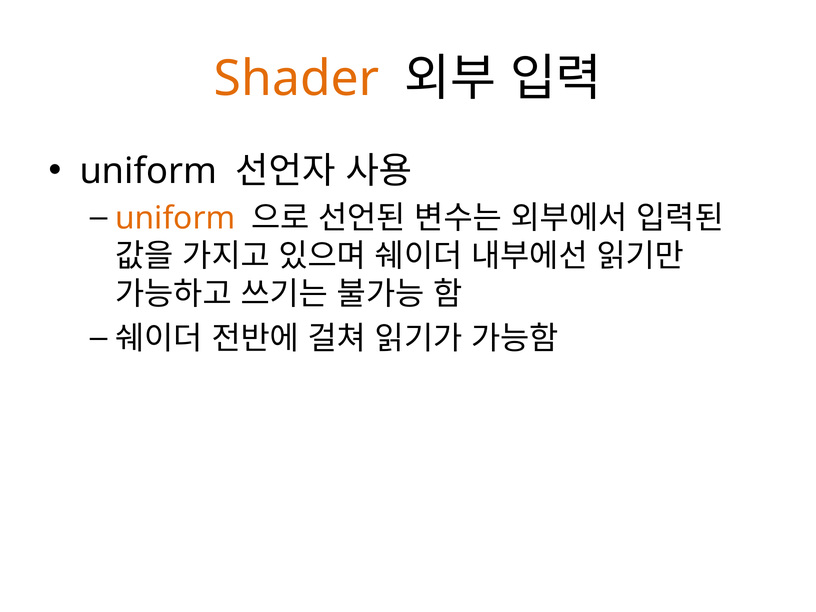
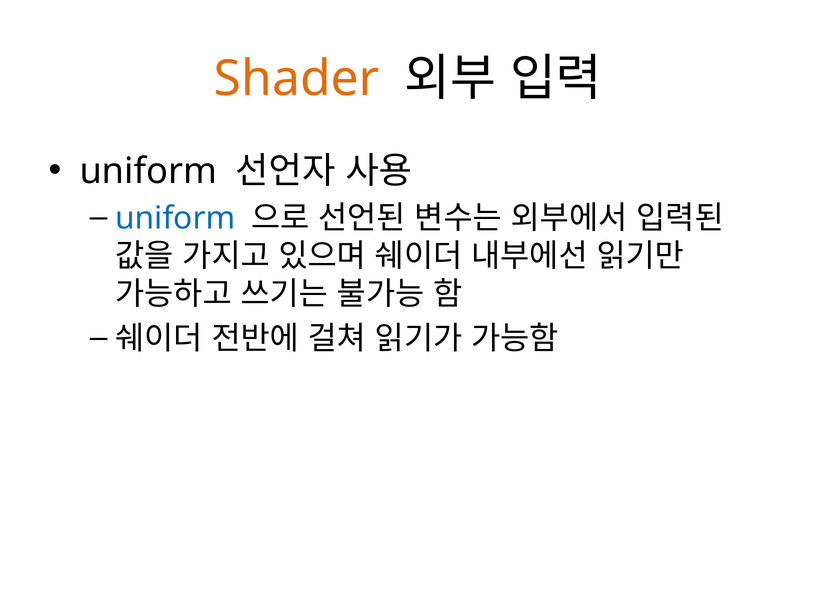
uniform at (175, 218) colour: orange -> blue
